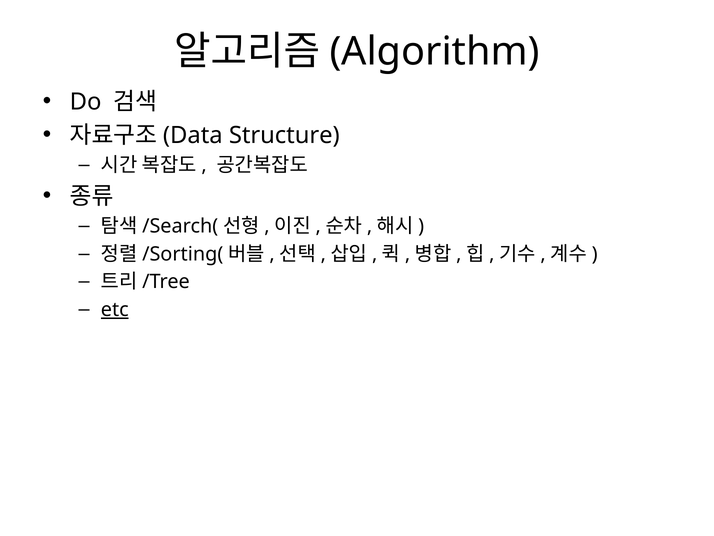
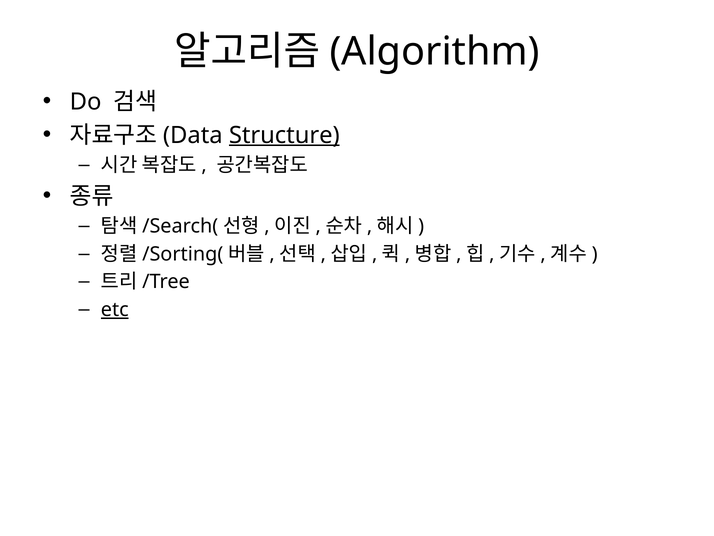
Structure underline: none -> present
